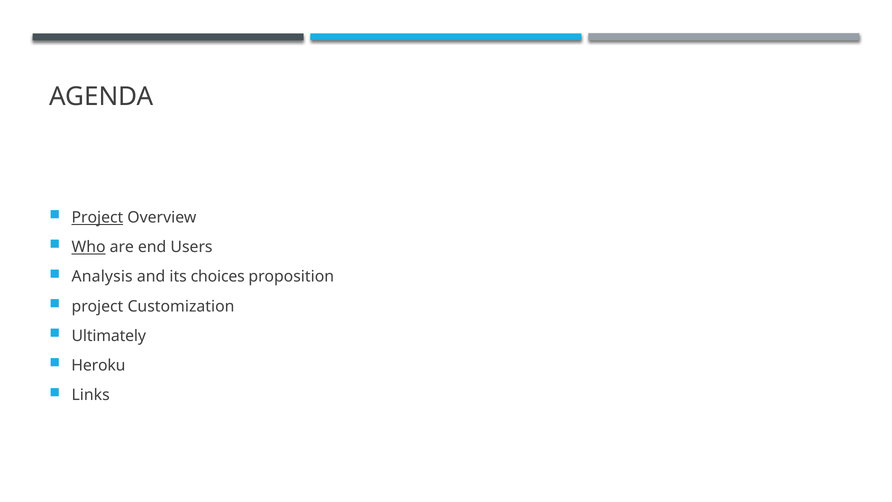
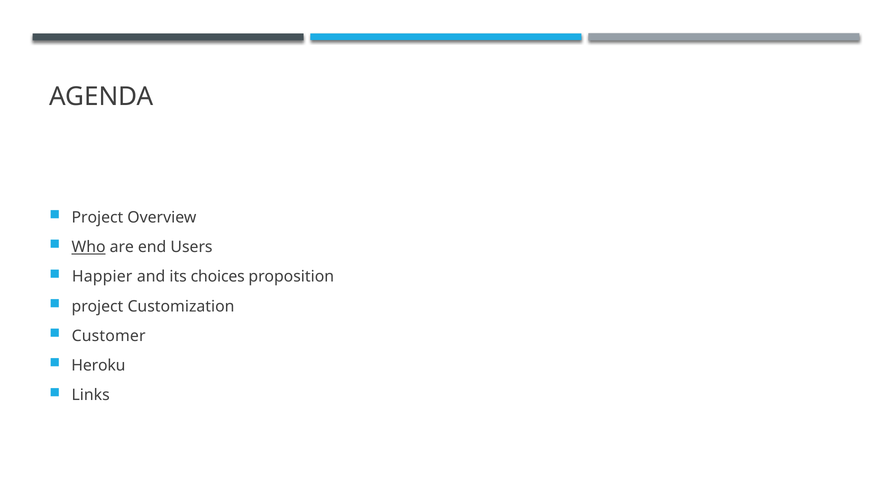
Project at (97, 217) underline: present -> none
Analysis: Analysis -> Happier
Ultimately: Ultimately -> Customer
